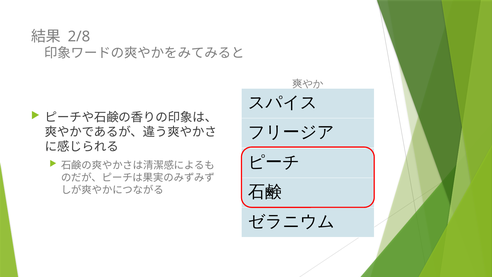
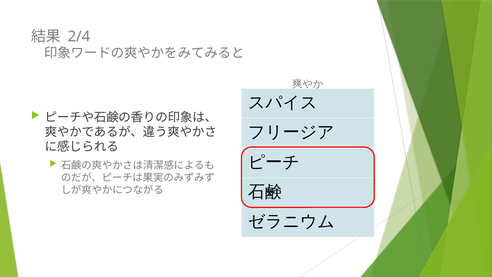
2/8: 2/8 -> 2/4
